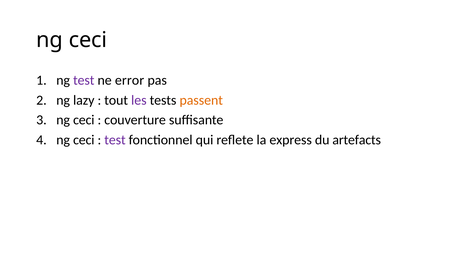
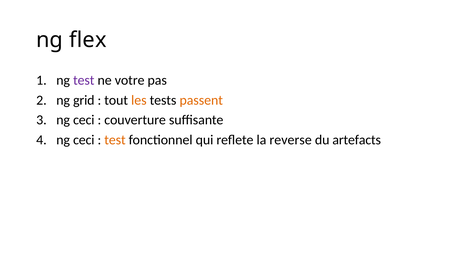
ceci at (88, 40): ceci -> flex
error: error -> votre
lazy: lazy -> grid
les colour: purple -> orange
test at (115, 140) colour: purple -> orange
express: express -> reverse
